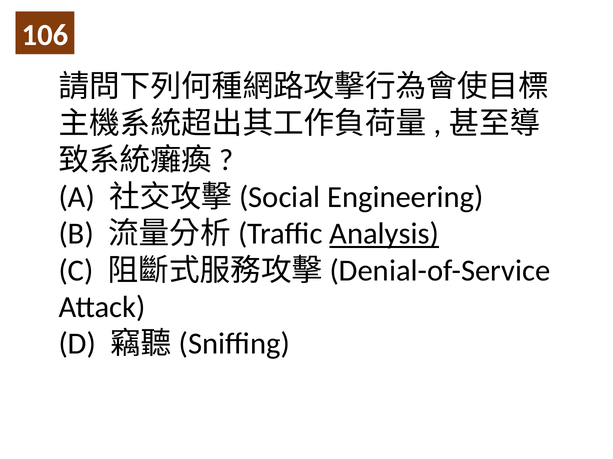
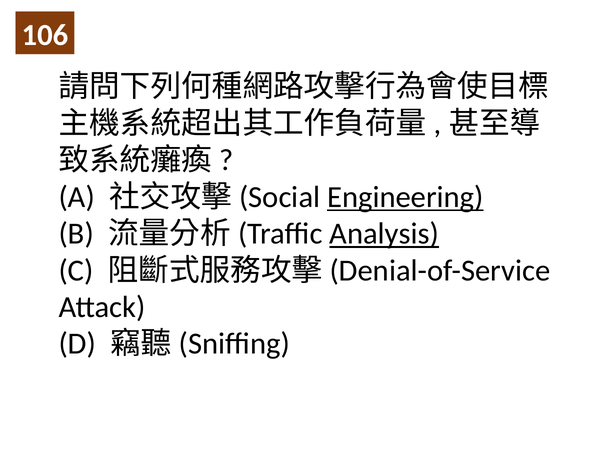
Engineering underline: none -> present
